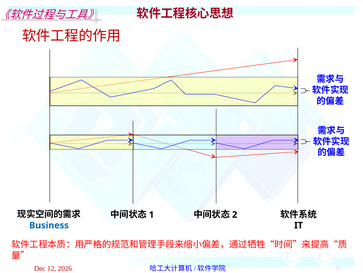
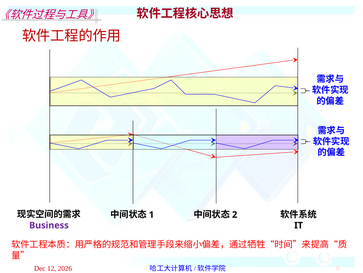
Business colour: blue -> purple
